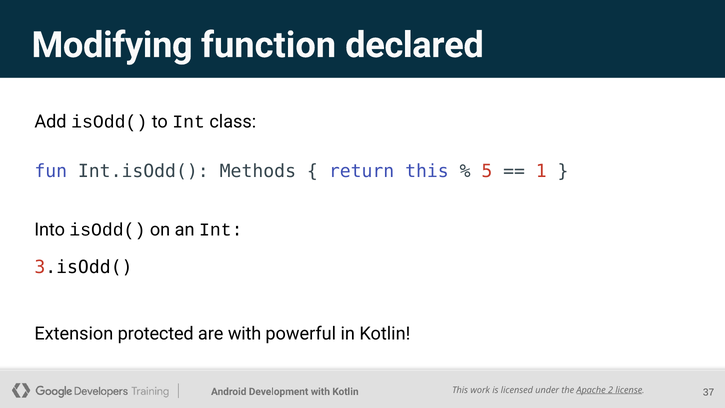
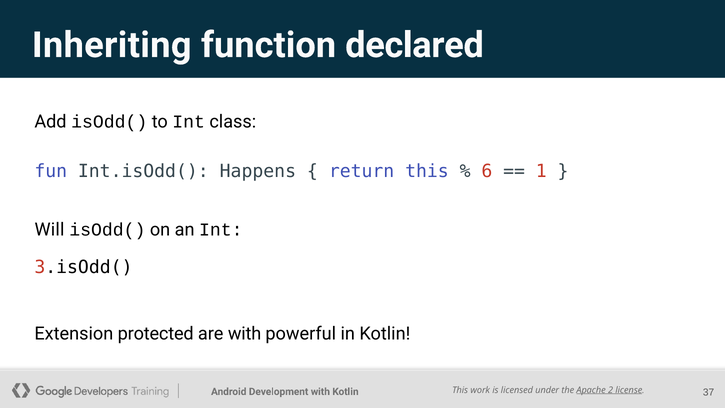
Modifying: Modifying -> Inheriting
Methods: Methods -> Happens
5: 5 -> 6
Into: Into -> Will
